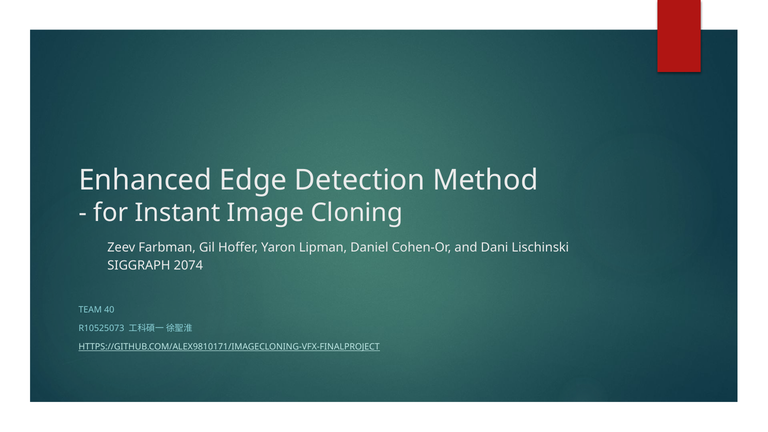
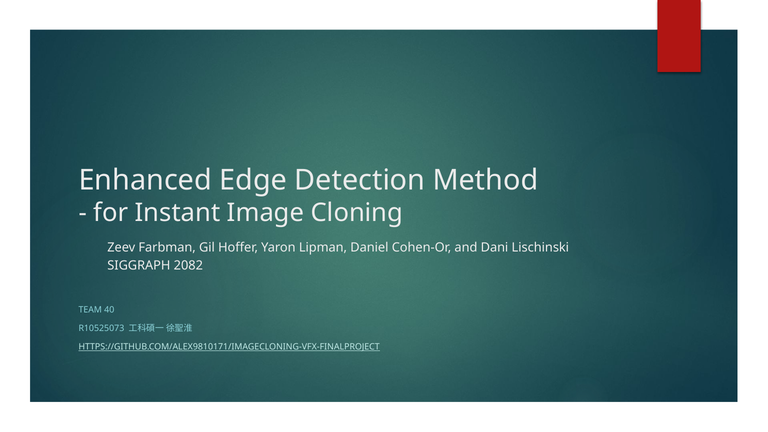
2074: 2074 -> 2082
